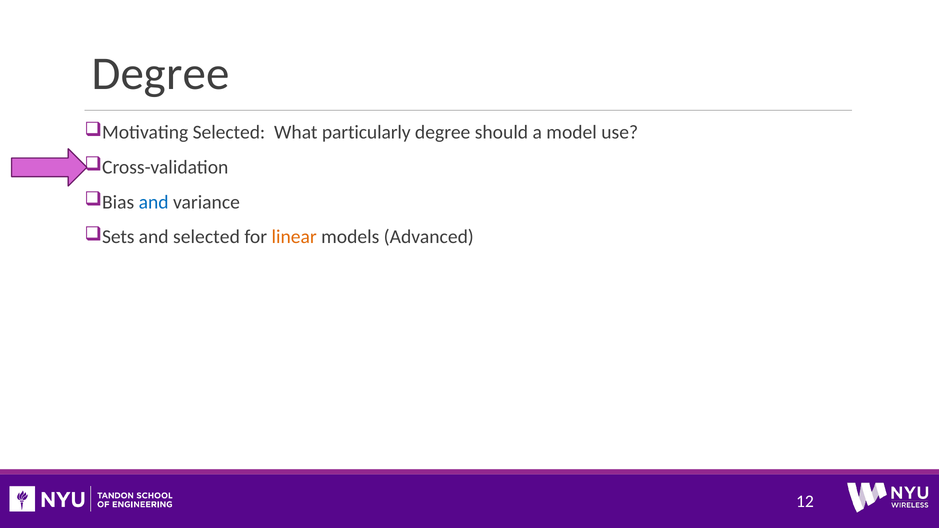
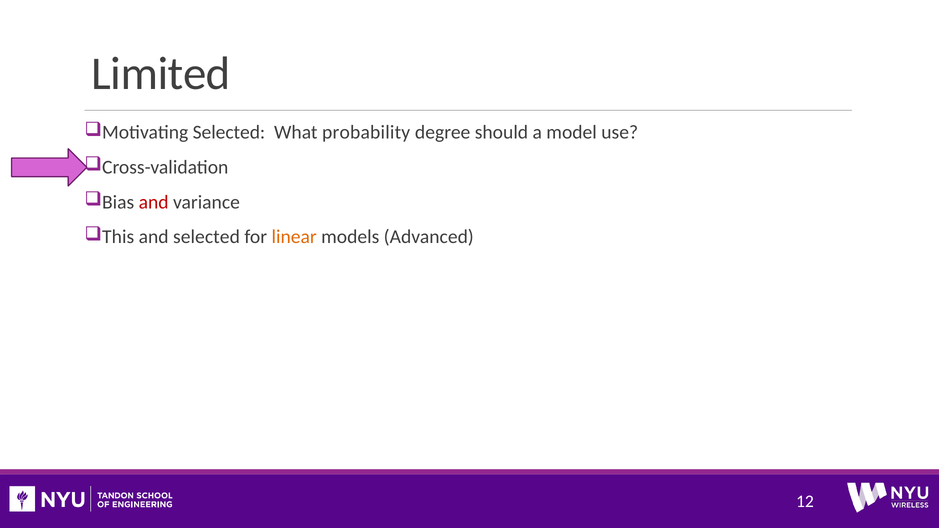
Degree at (160, 74): Degree -> Limited
particularly: particularly -> probability
and at (154, 202) colour: blue -> red
Sets: Sets -> This
